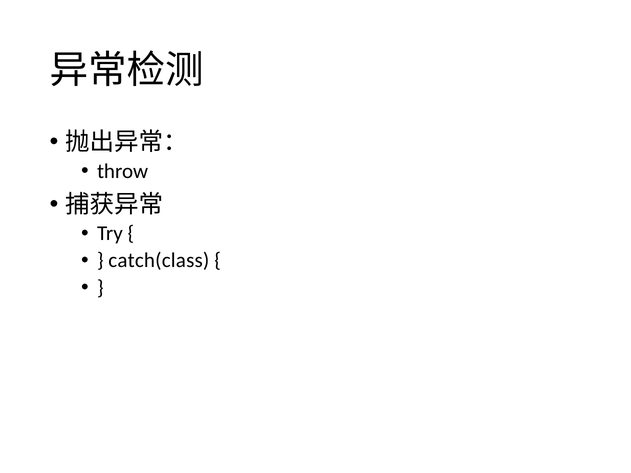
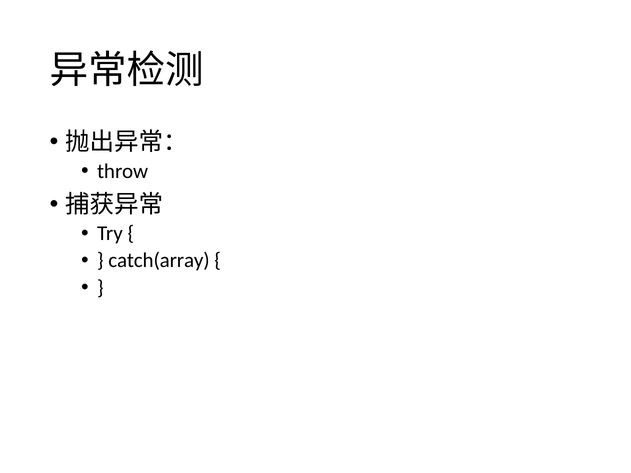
catch(class: catch(class -> catch(array
